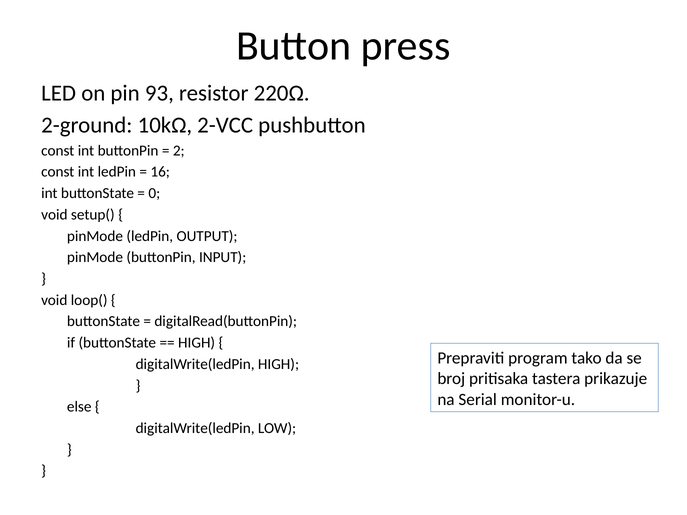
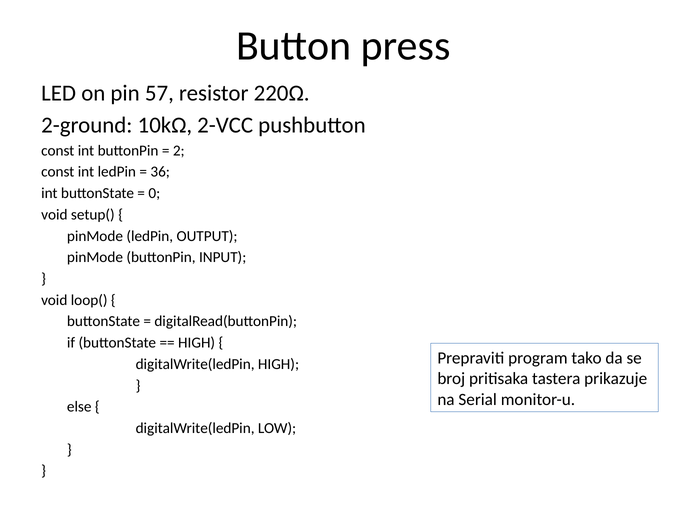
93: 93 -> 57
16: 16 -> 36
